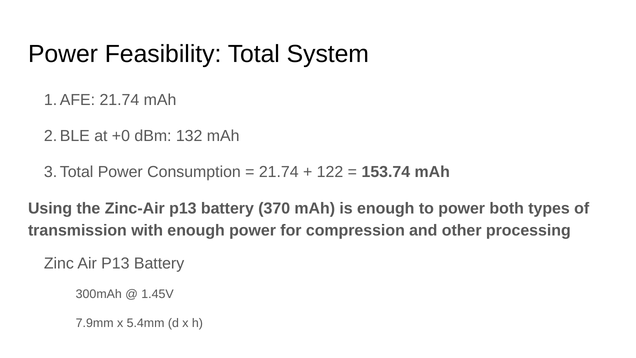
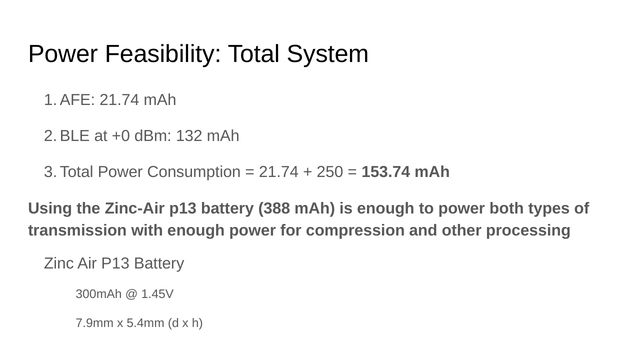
122: 122 -> 250
370: 370 -> 388
